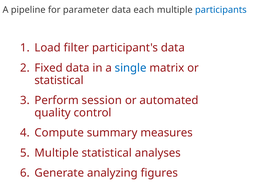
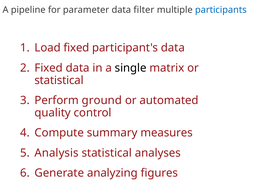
each: each -> filter
Load filter: filter -> fixed
single colour: blue -> black
session: session -> ground
Multiple at (57, 153): Multiple -> Analysis
